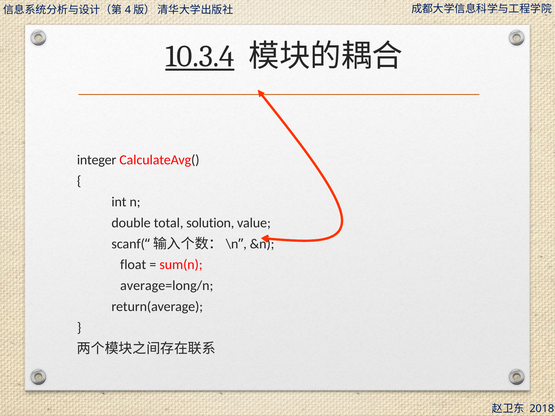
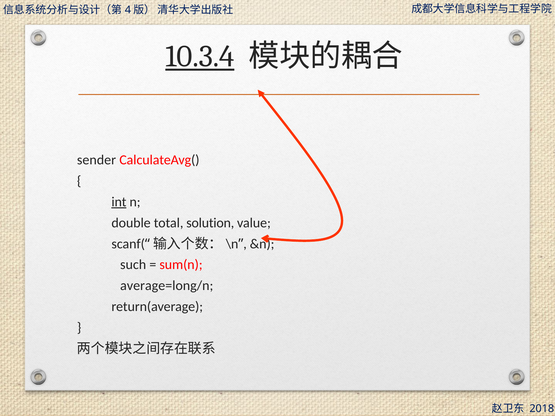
integer: integer -> sender
int underline: none -> present
float: float -> such
